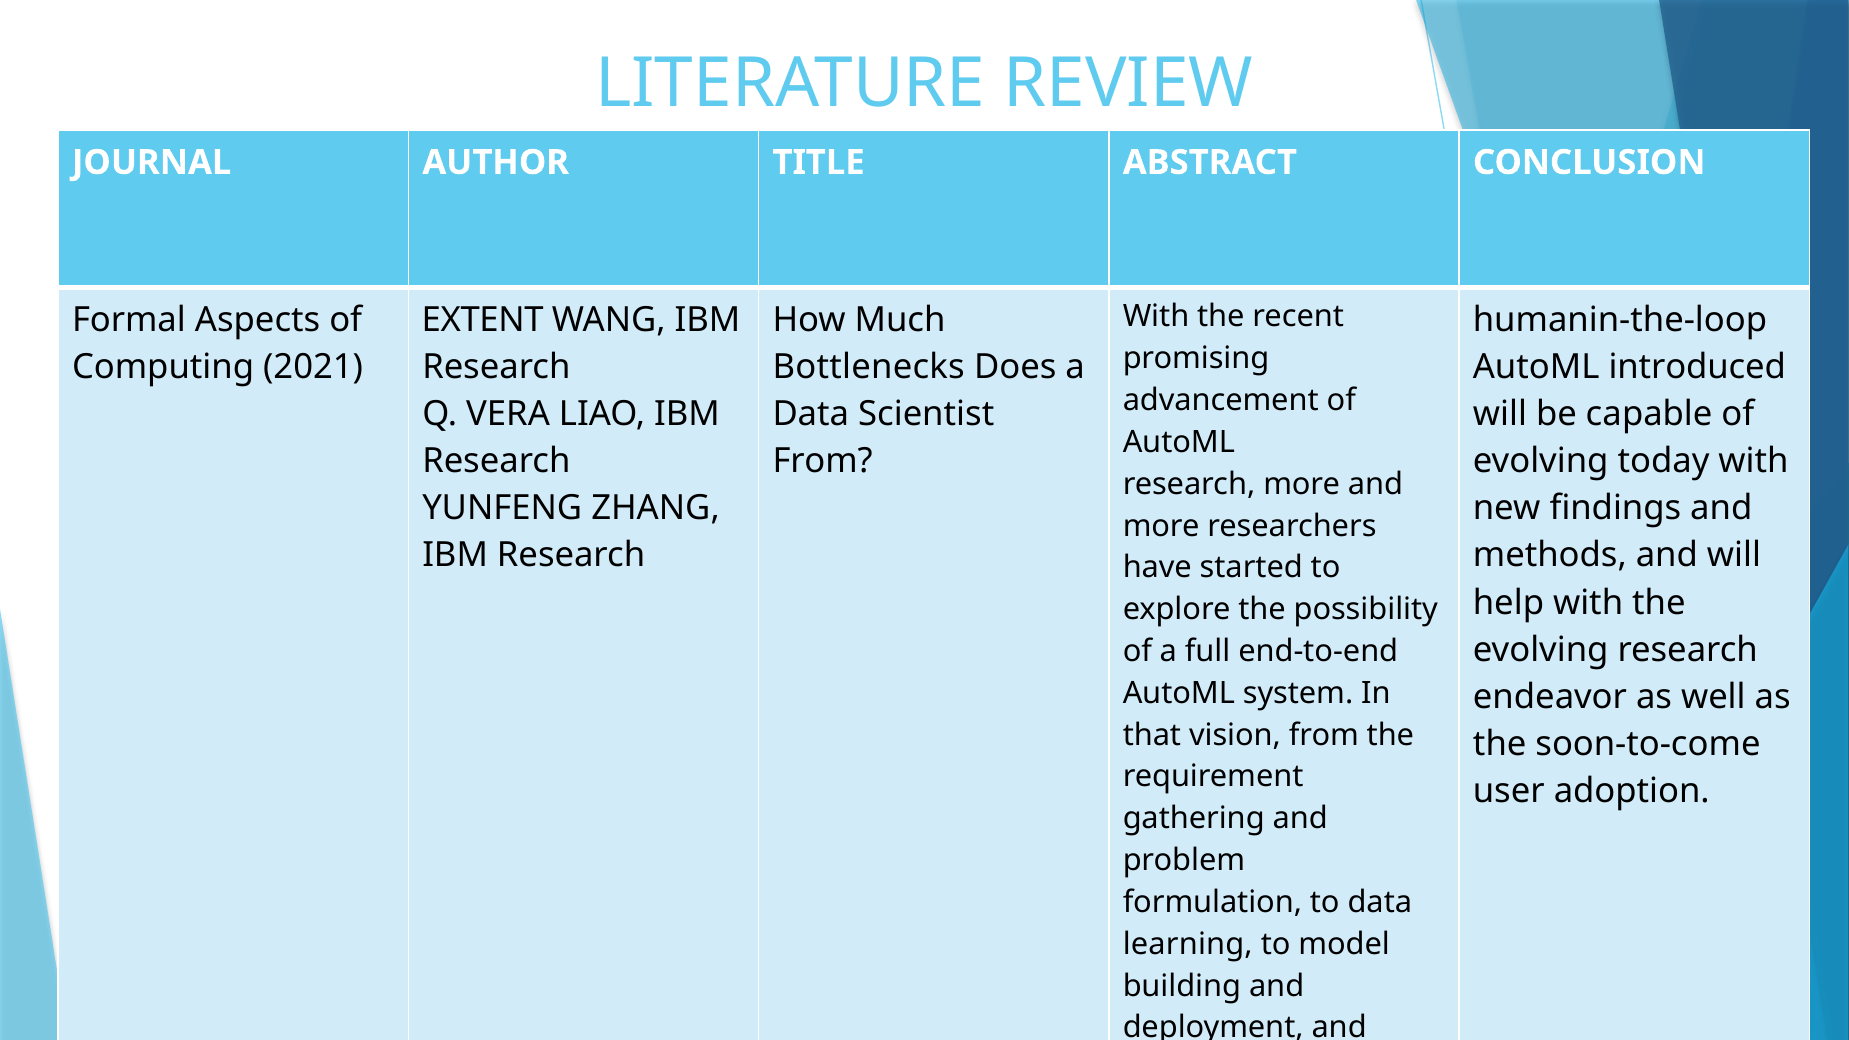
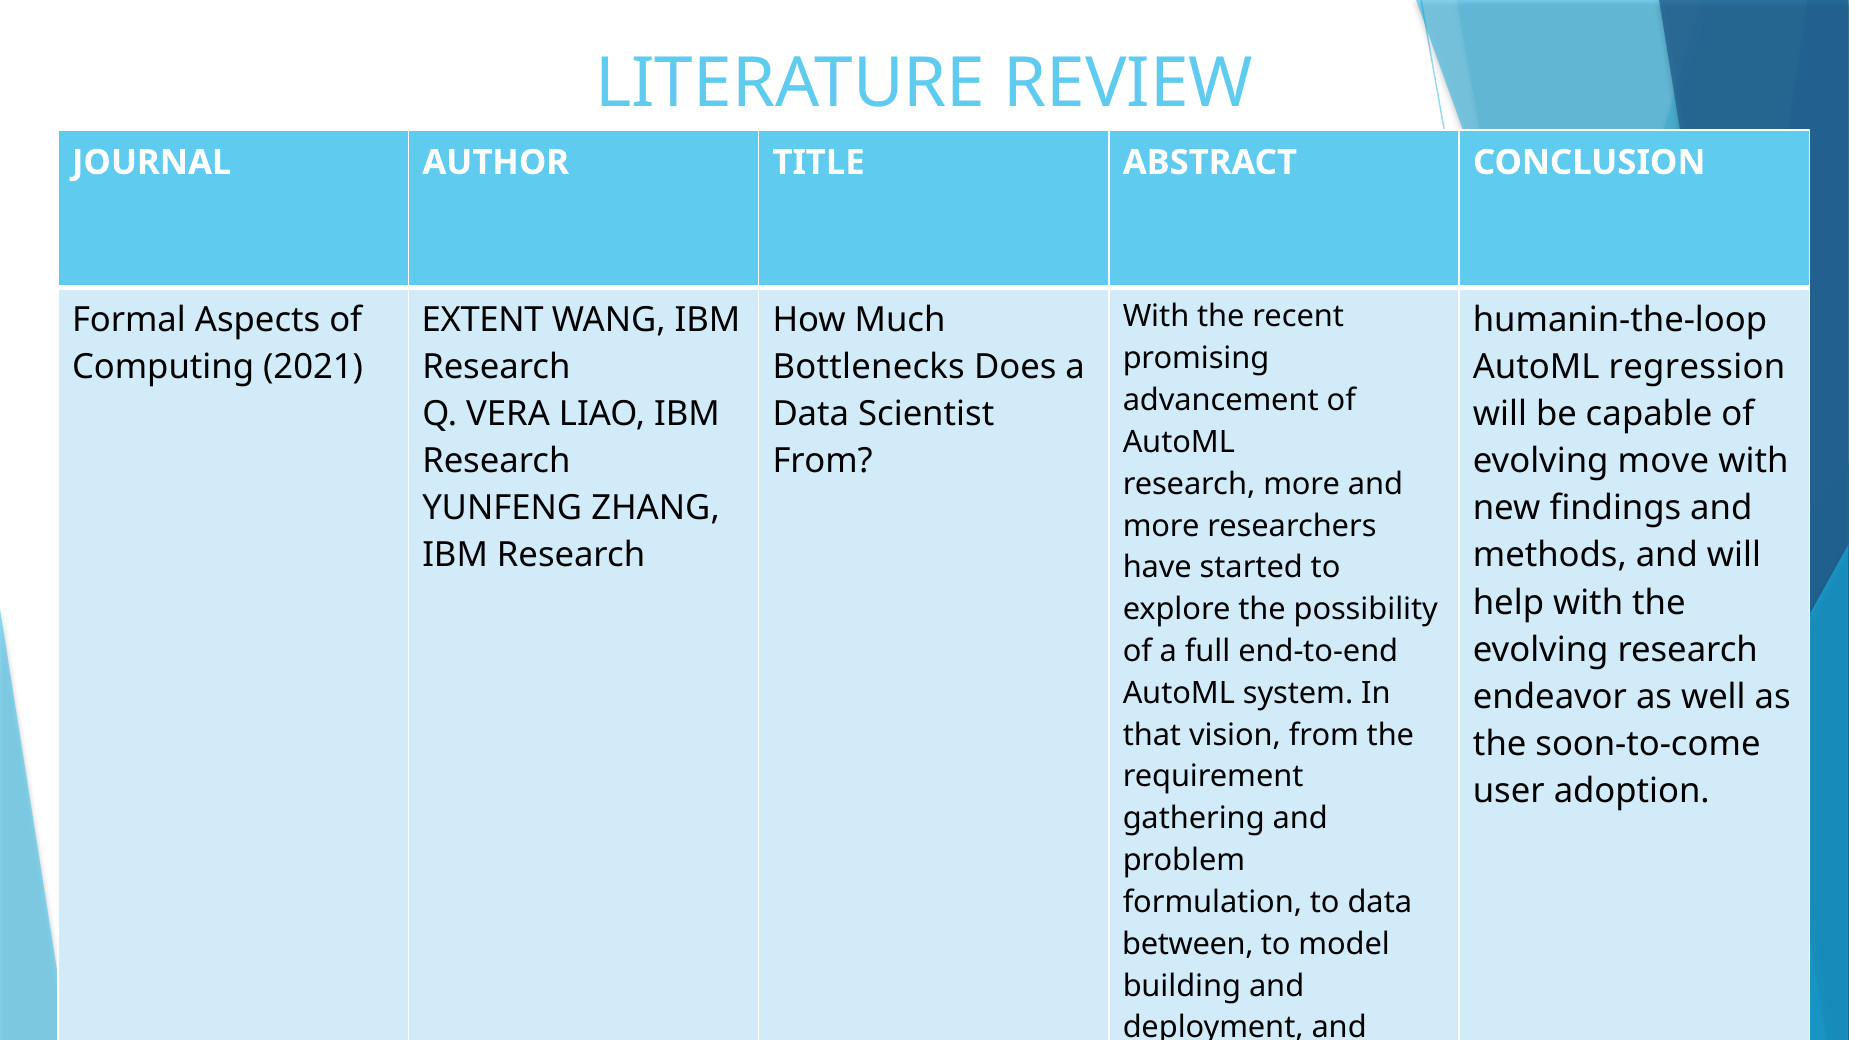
introduced: introduced -> regression
today: today -> move
learning: learning -> between
